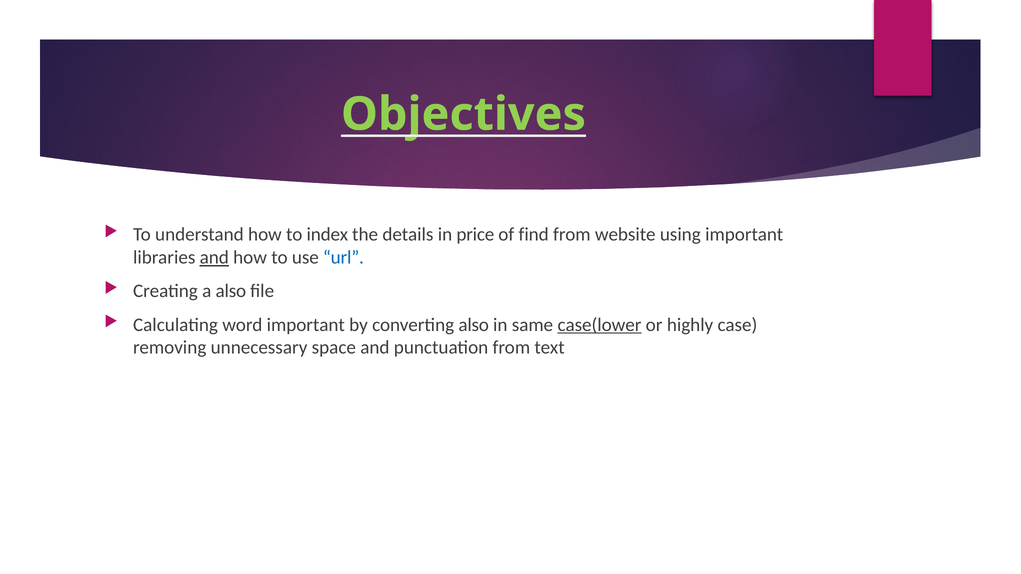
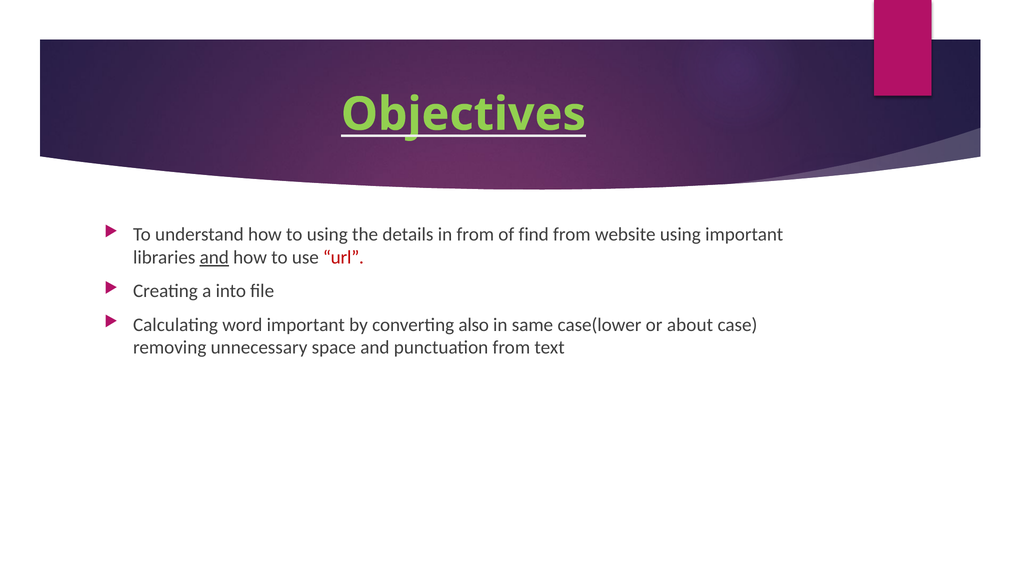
to index: index -> using
in price: price -> from
url colour: blue -> red
a also: also -> into
case(lower underline: present -> none
highly: highly -> about
